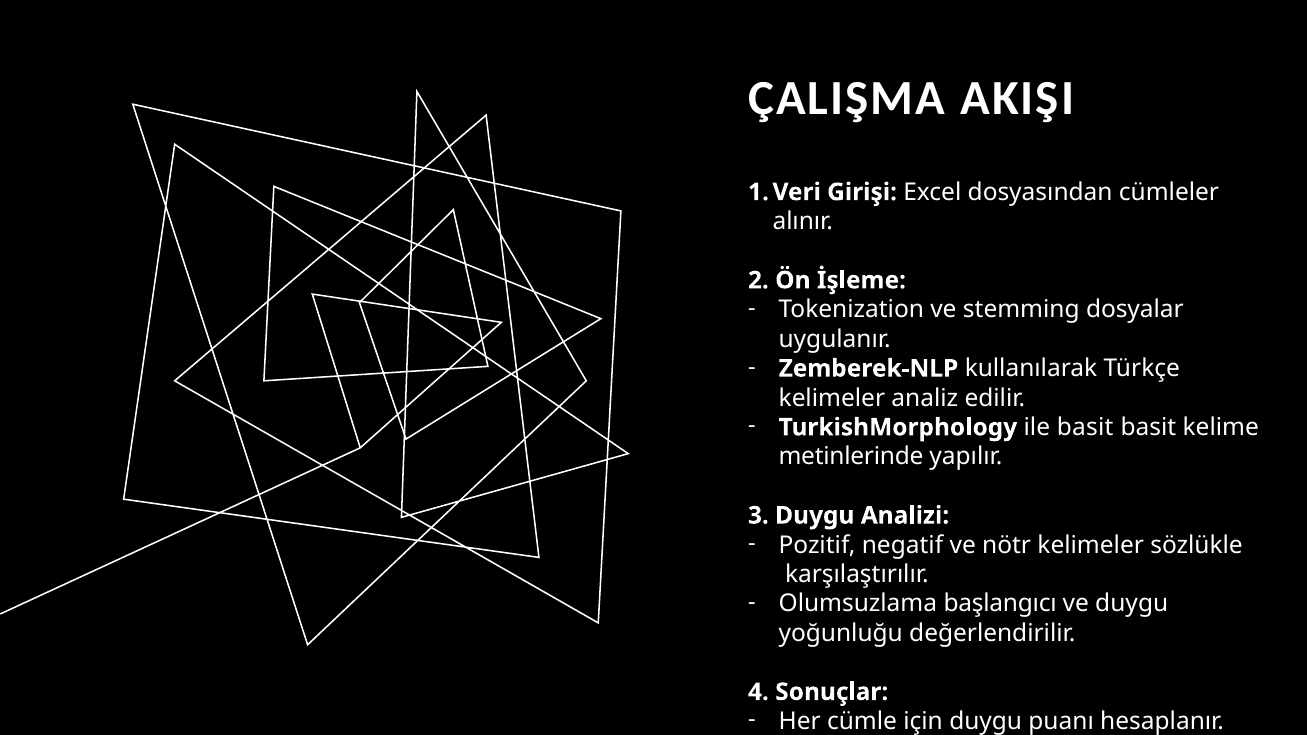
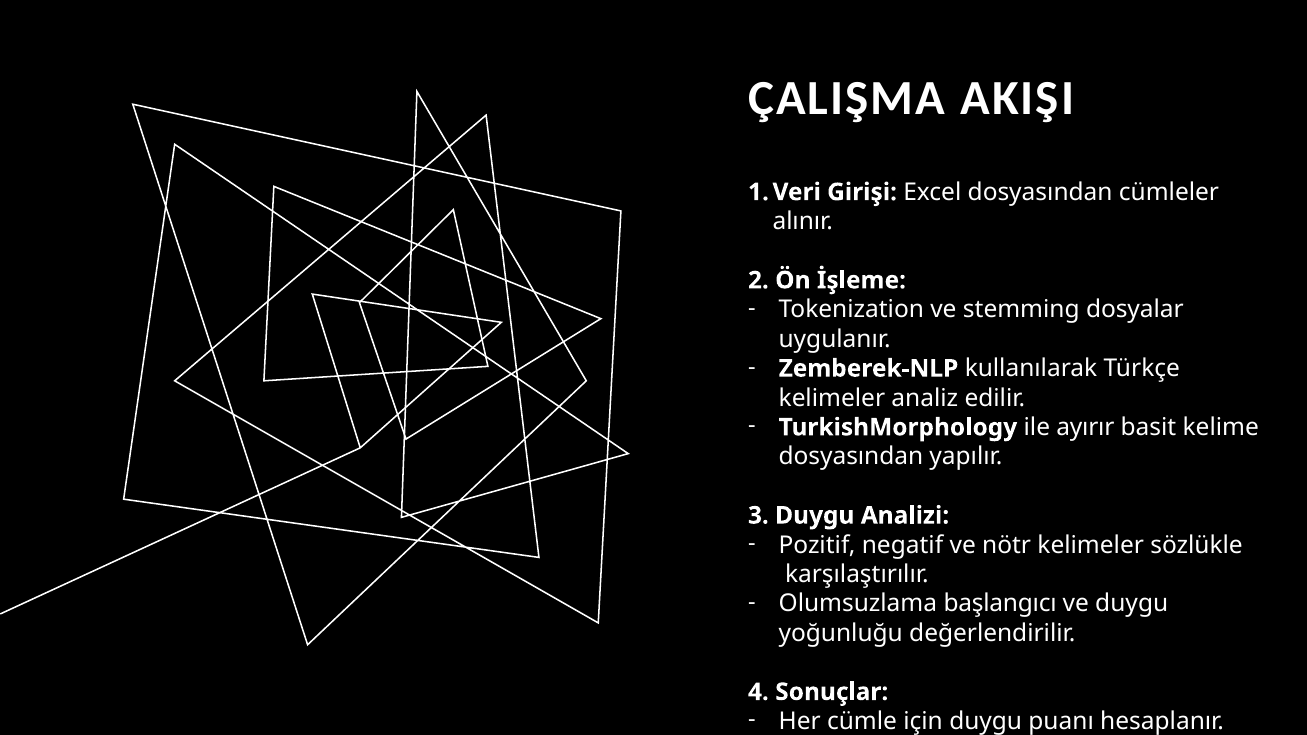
ile basit: basit -> ayırır
metinlerinde at (851, 457): metinlerinde -> dosyasından
